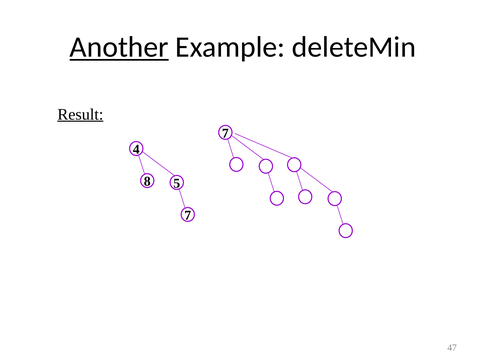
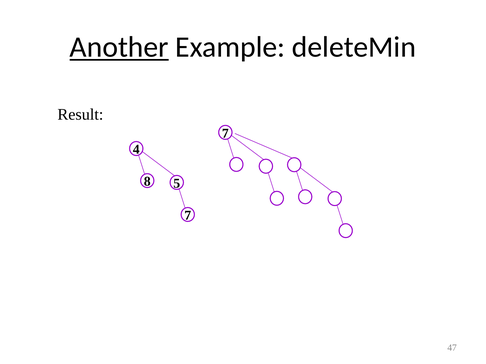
Result underline: present -> none
